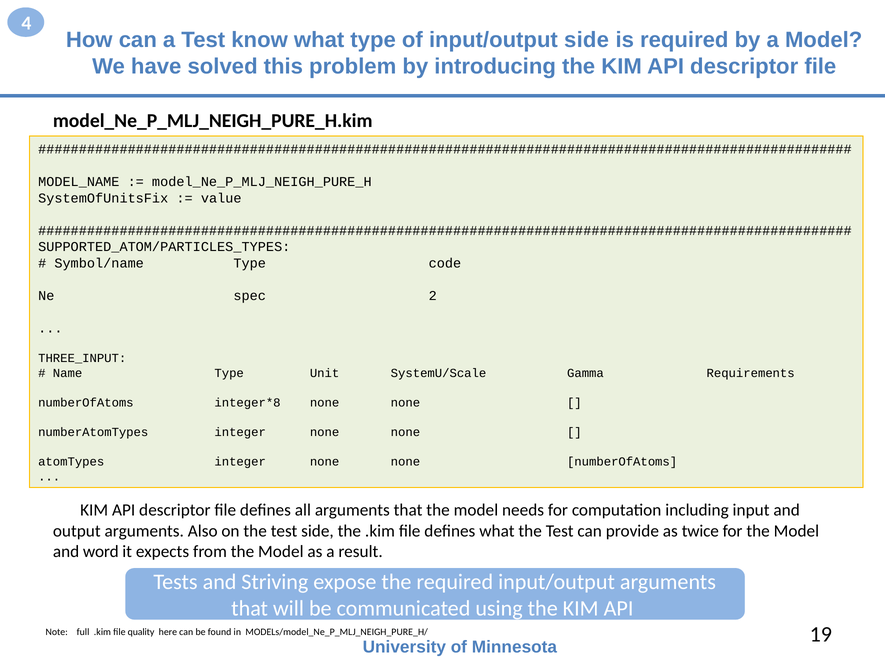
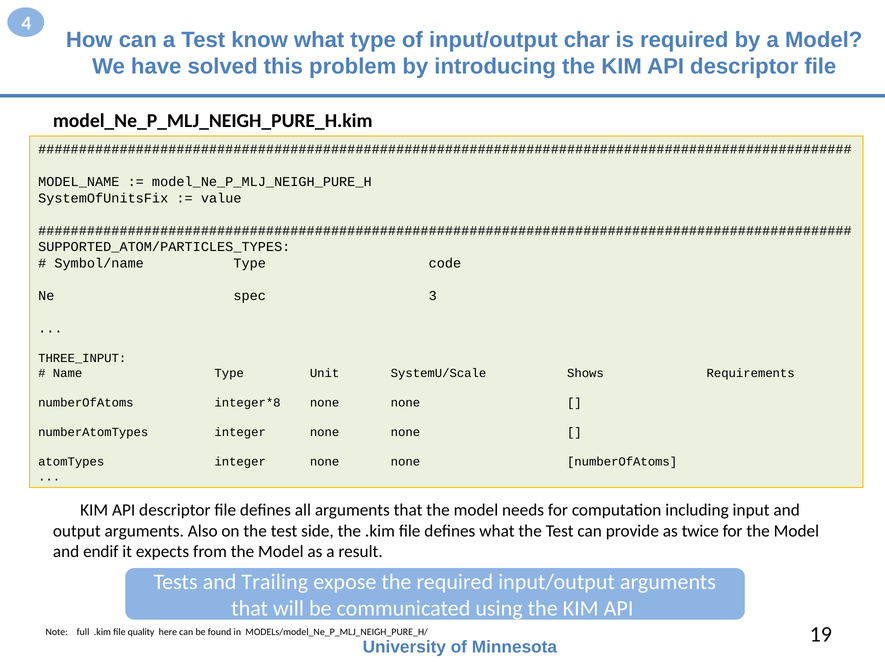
input/output side: side -> char
2: 2 -> 3
Gamma: Gamma -> Shows
word: word -> endif
Striving: Striving -> Trailing
